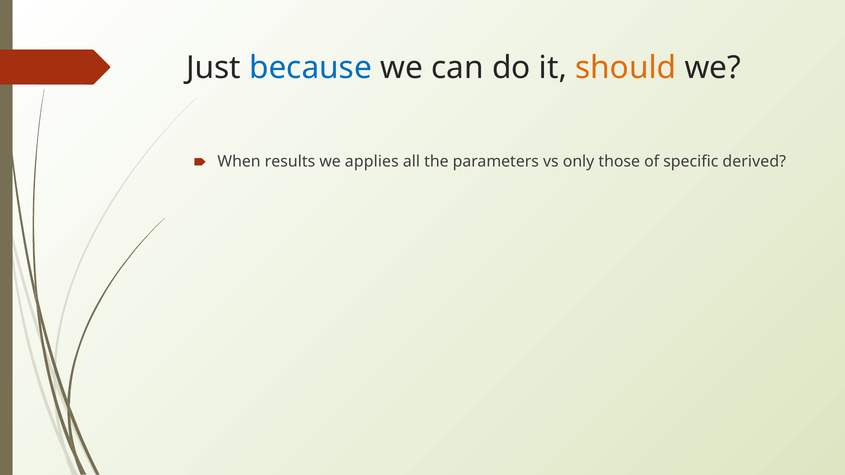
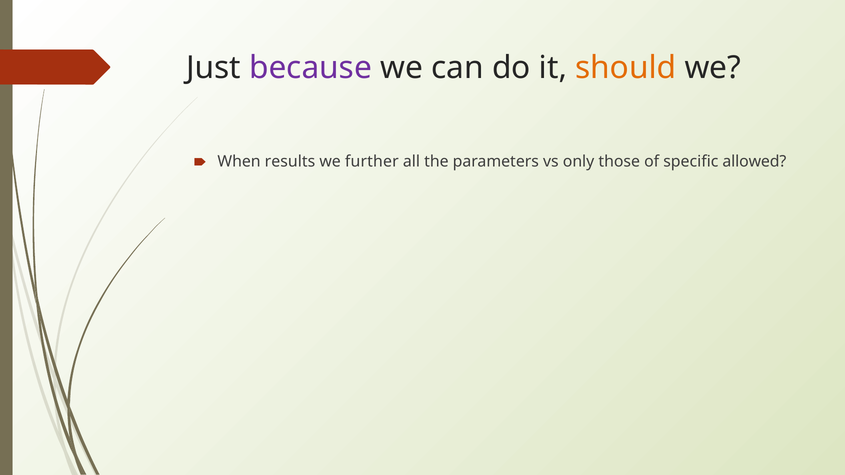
because colour: blue -> purple
applies: applies -> further
derived: derived -> allowed
